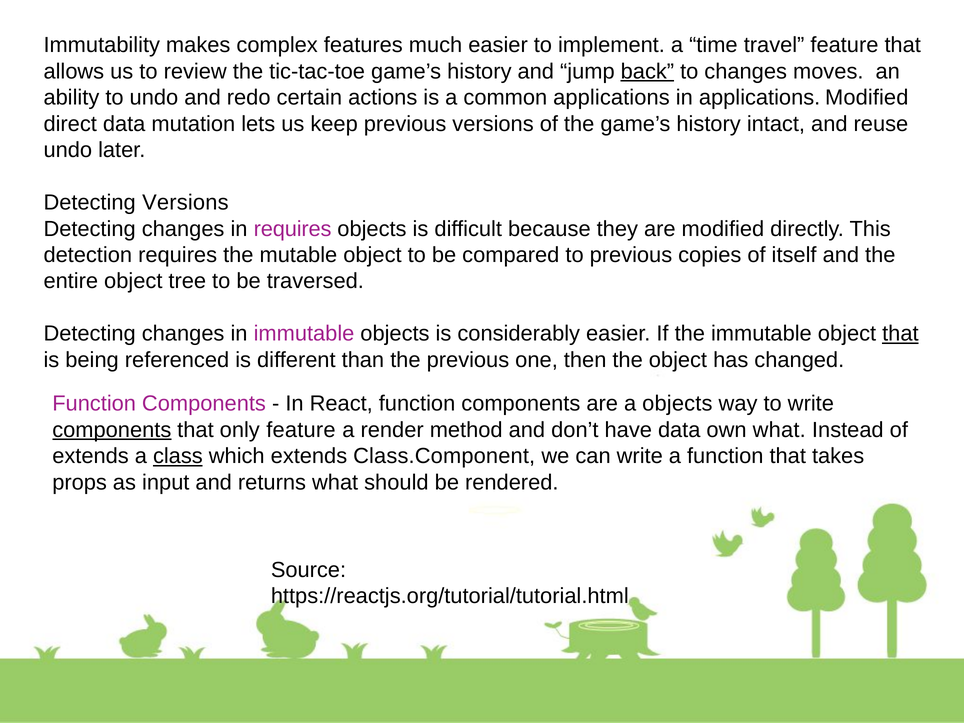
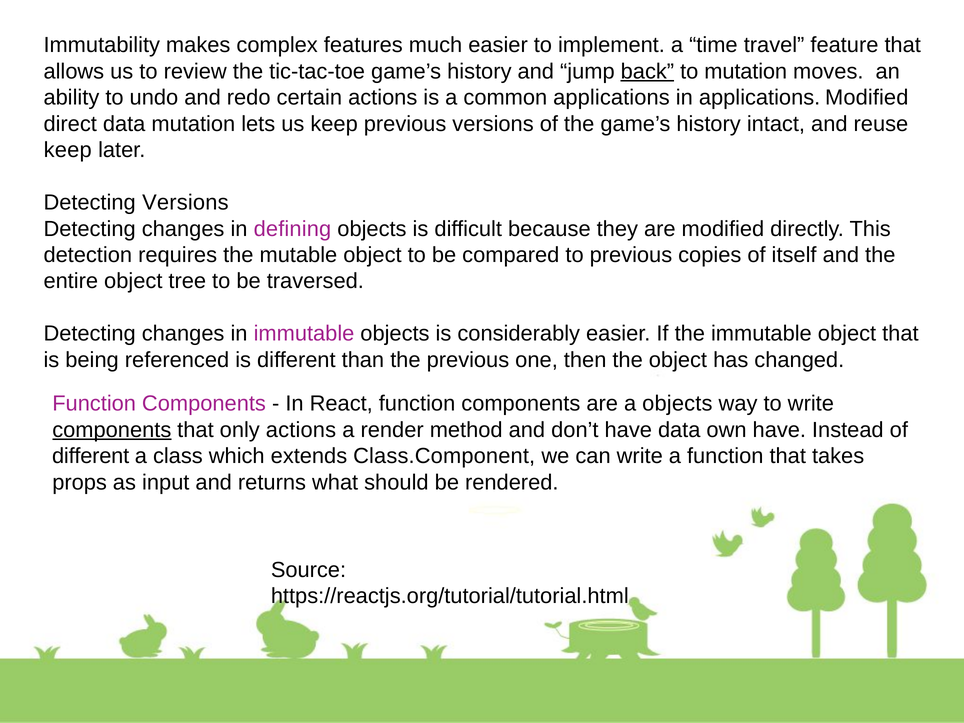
to changes: changes -> mutation
undo at (68, 150): undo -> keep
in requires: requires -> defining
that at (900, 334) underline: present -> none
only feature: feature -> actions
own what: what -> have
extends at (91, 456): extends -> different
class underline: present -> none
